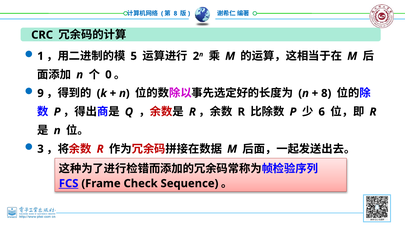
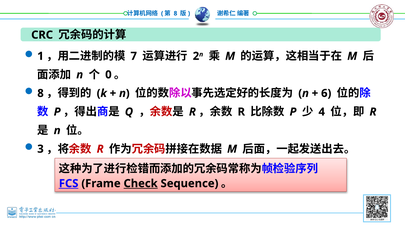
5: 5 -> 7
9 at (41, 93): 9 -> 8
8 at (326, 93): 8 -> 6
6: 6 -> 4
Check underline: none -> present
